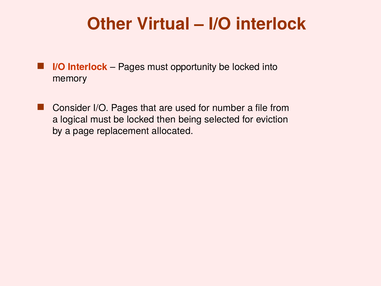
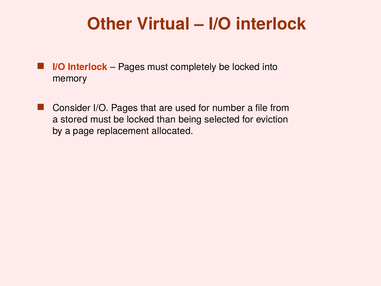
opportunity: opportunity -> completely
logical: logical -> stored
then: then -> than
